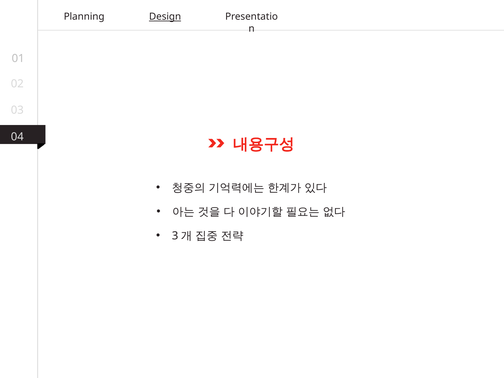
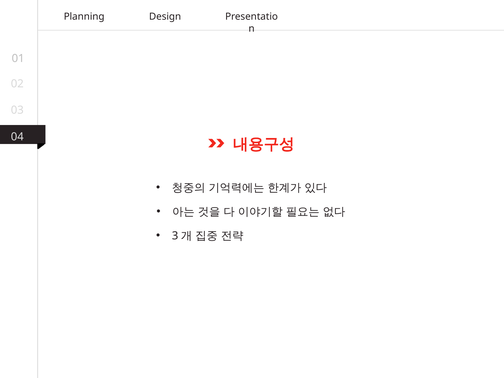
Design underline: present -> none
